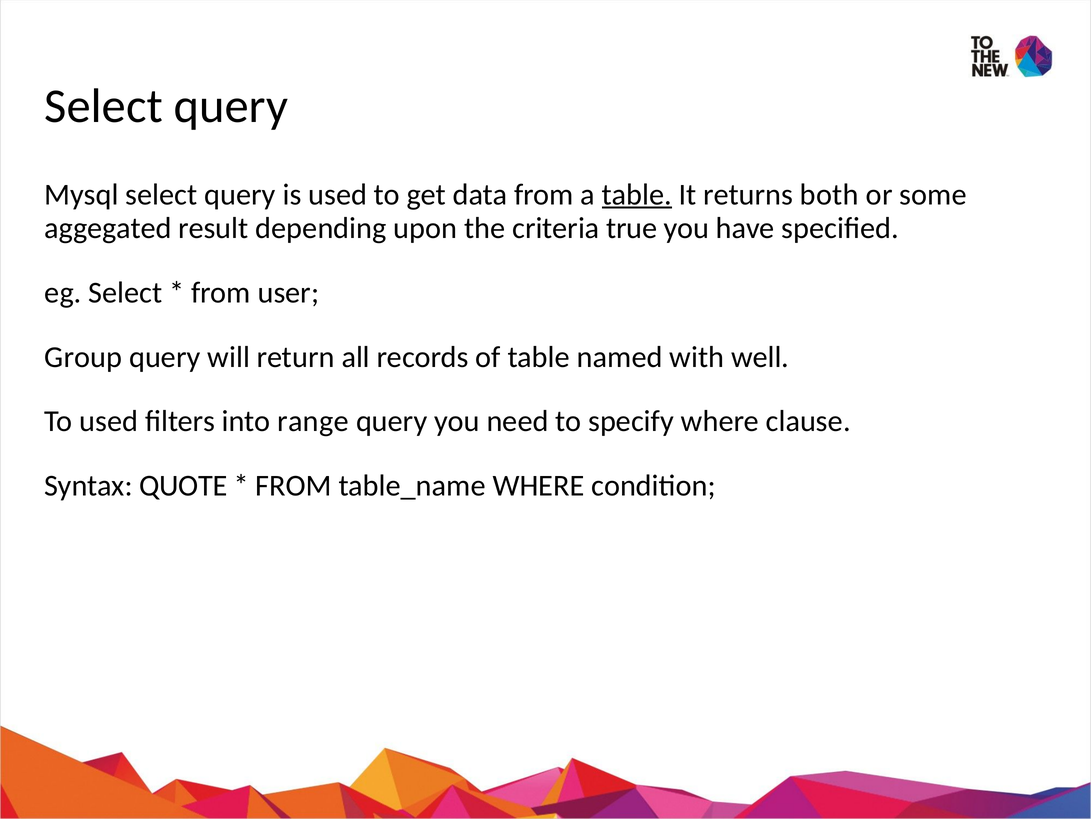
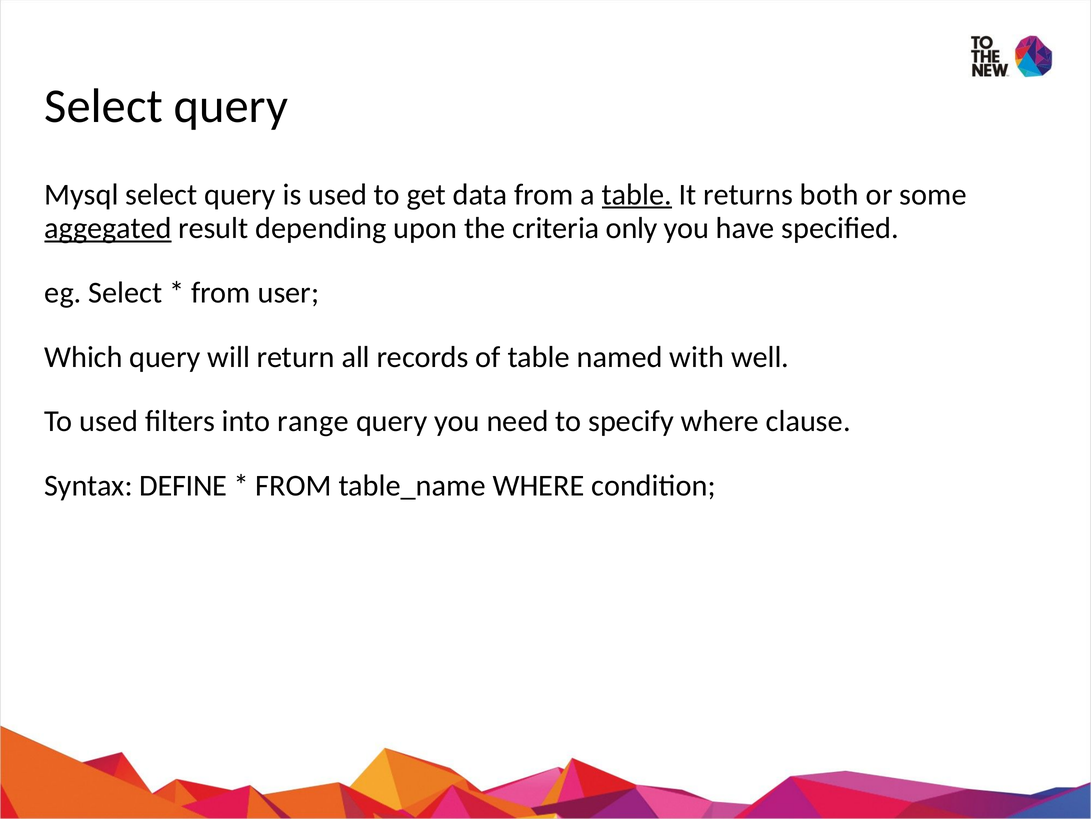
aggegated underline: none -> present
true: true -> only
Group: Group -> Which
QUOTE: QUOTE -> DEFINE
